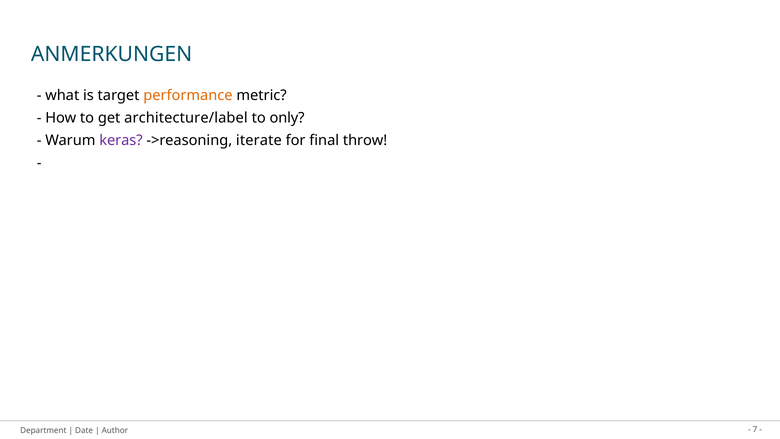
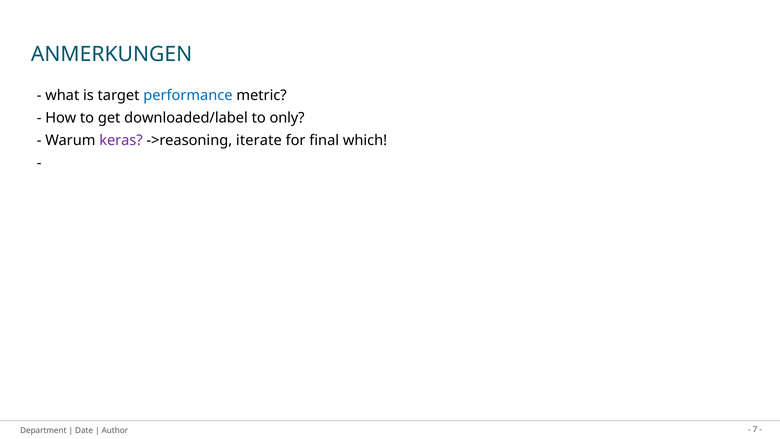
performance colour: orange -> blue
architecture/label: architecture/label -> downloaded/label
throw: throw -> which
